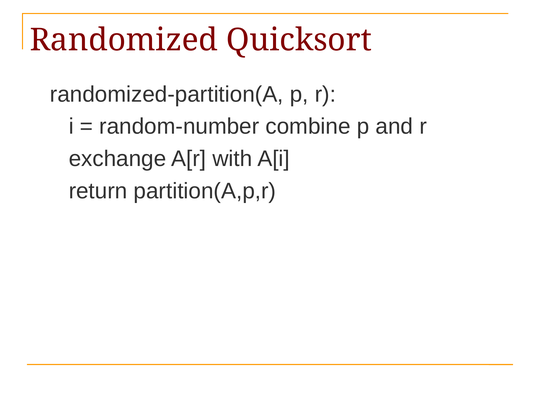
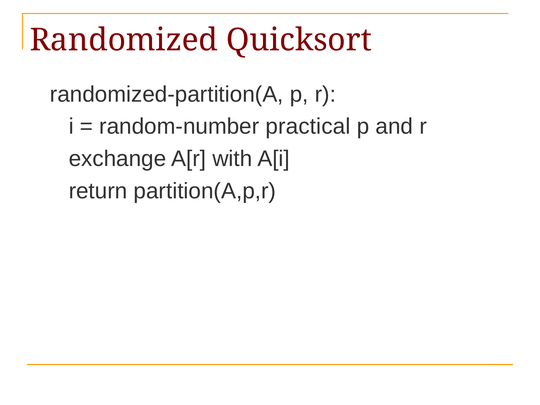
combine: combine -> practical
